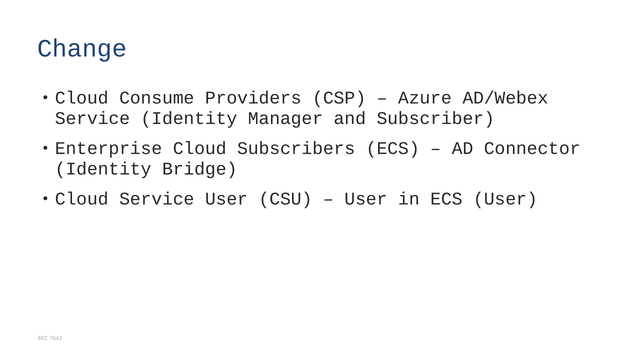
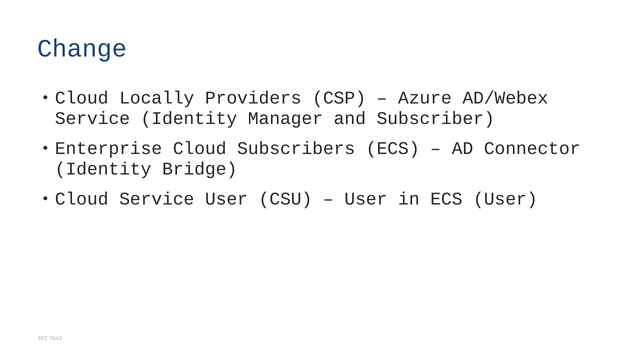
Consume: Consume -> Locally
